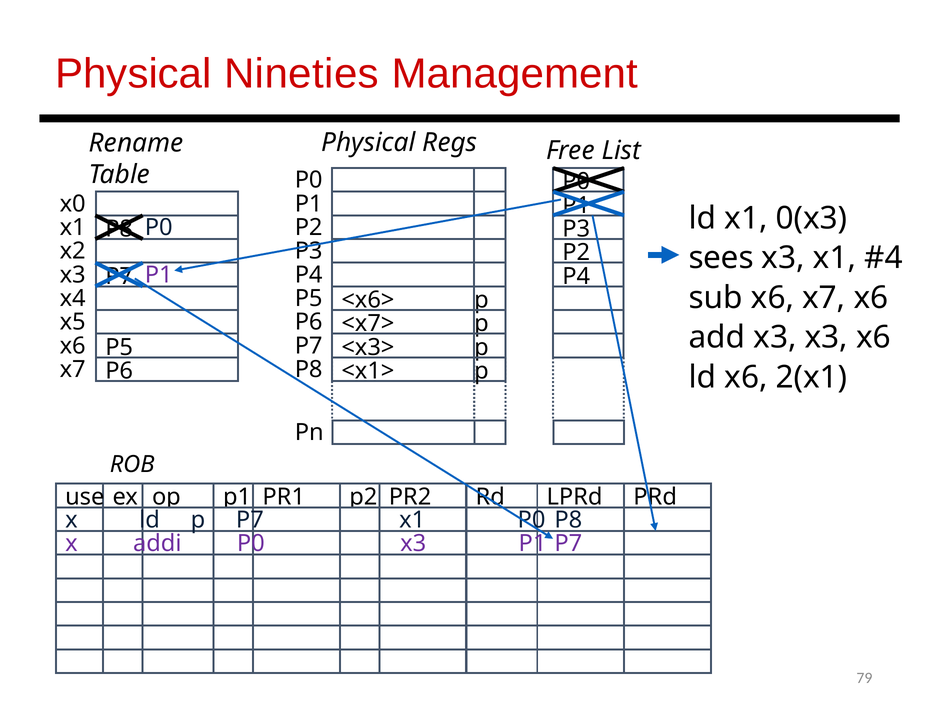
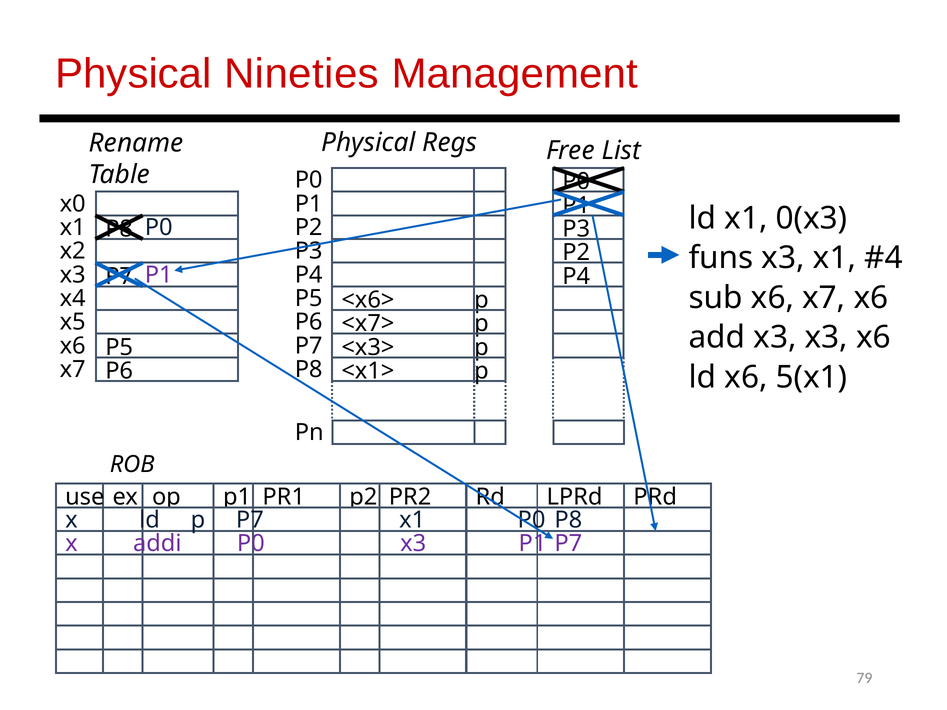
sees: sees -> funs
2(x1: 2(x1 -> 5(x1
